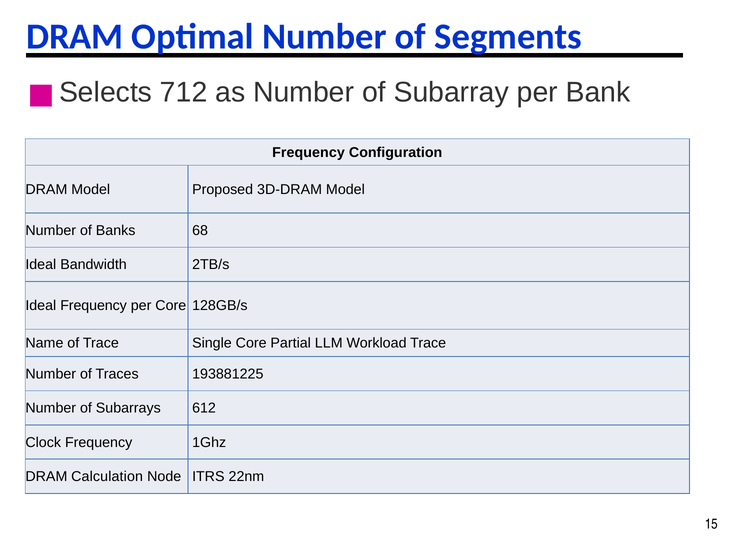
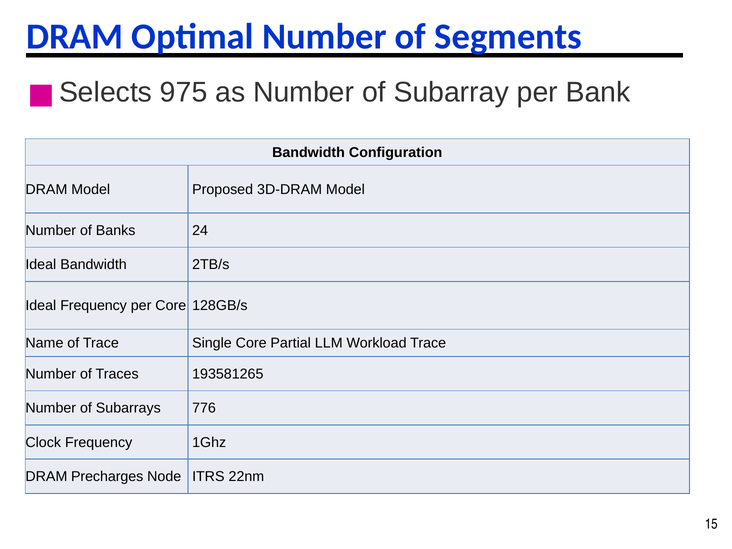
712: 712 -> 975
Frequency at (308, 152): Frequency -> Bandwidth
68: 68 -> 24
193881225: 193881225 -> 193581265
612: 612 -> 776
Calculation: Calculation -> Precharges
